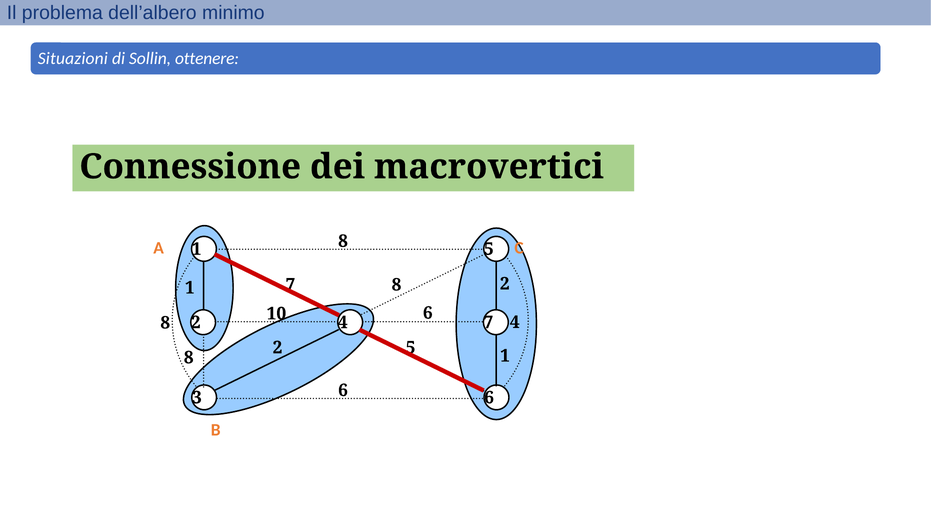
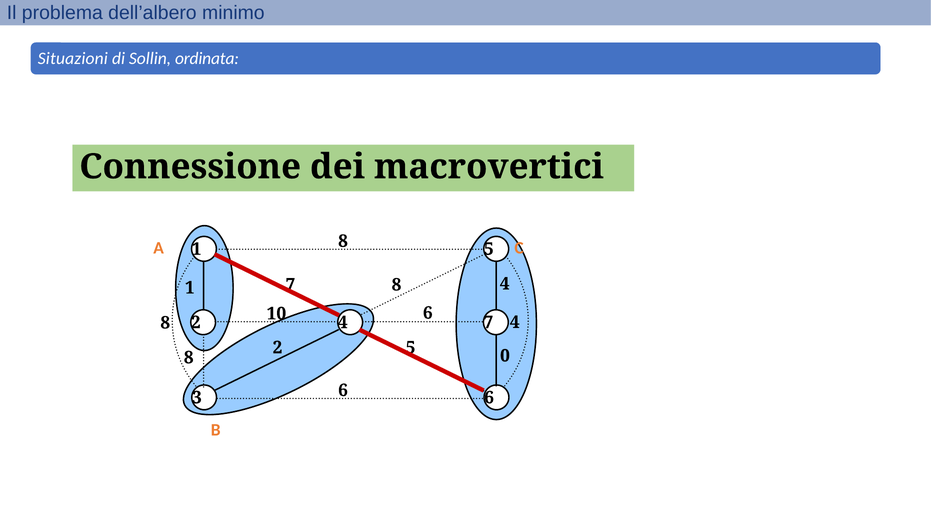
ottenere: ottenere -> ordinata
2 at (505, 284): 2 -> 4
2 1: 1 -> 0
